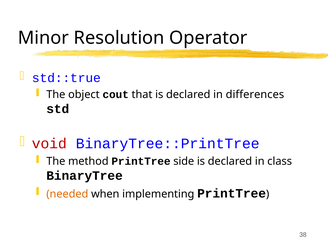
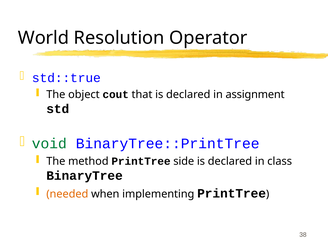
Minor: Minor -> World
differences: differences -> assignment
void colour: red -> green
